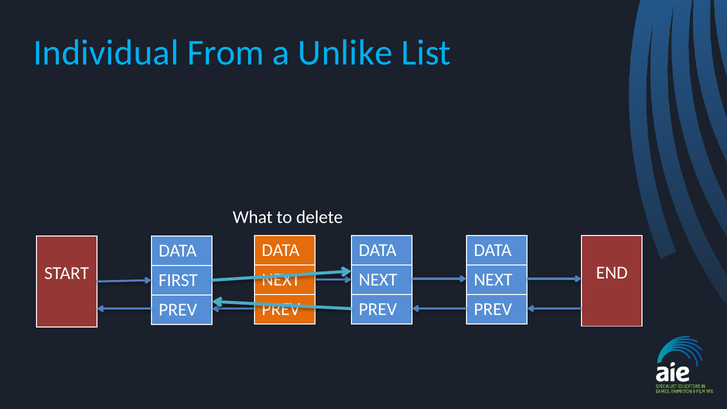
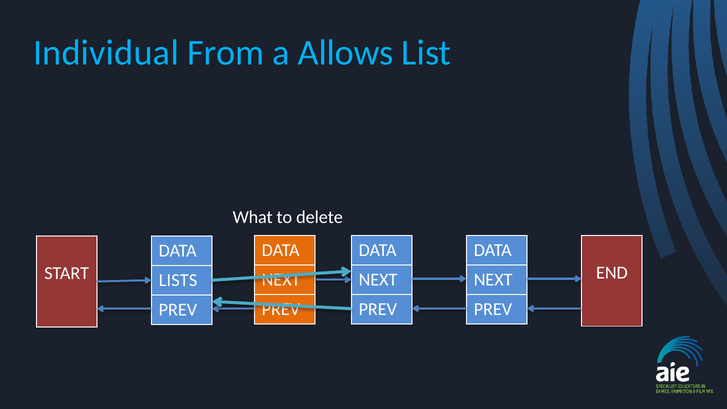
Unlike: Unlike -> Allows
FIRST: FIRST -> LISTS
